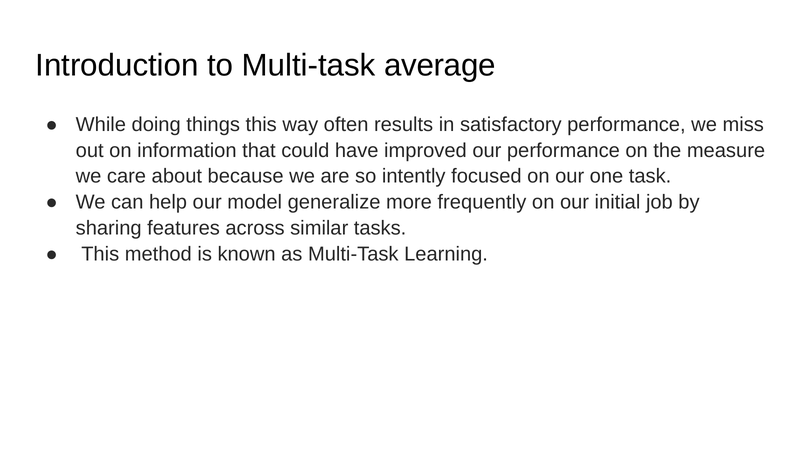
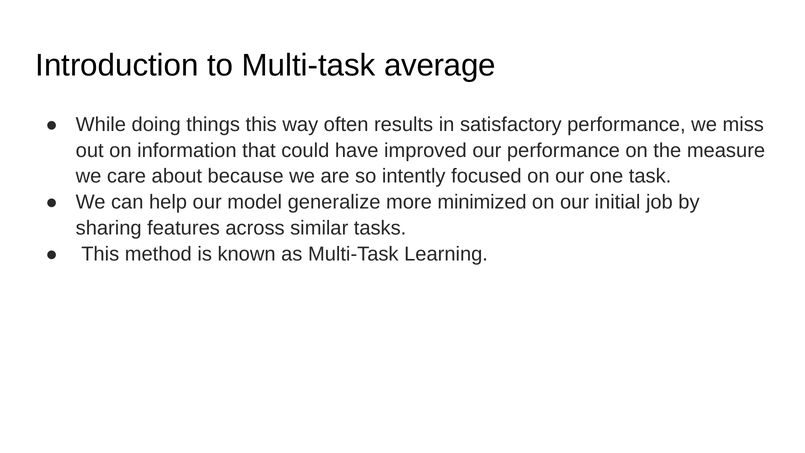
frequently: frequently -> minimized
